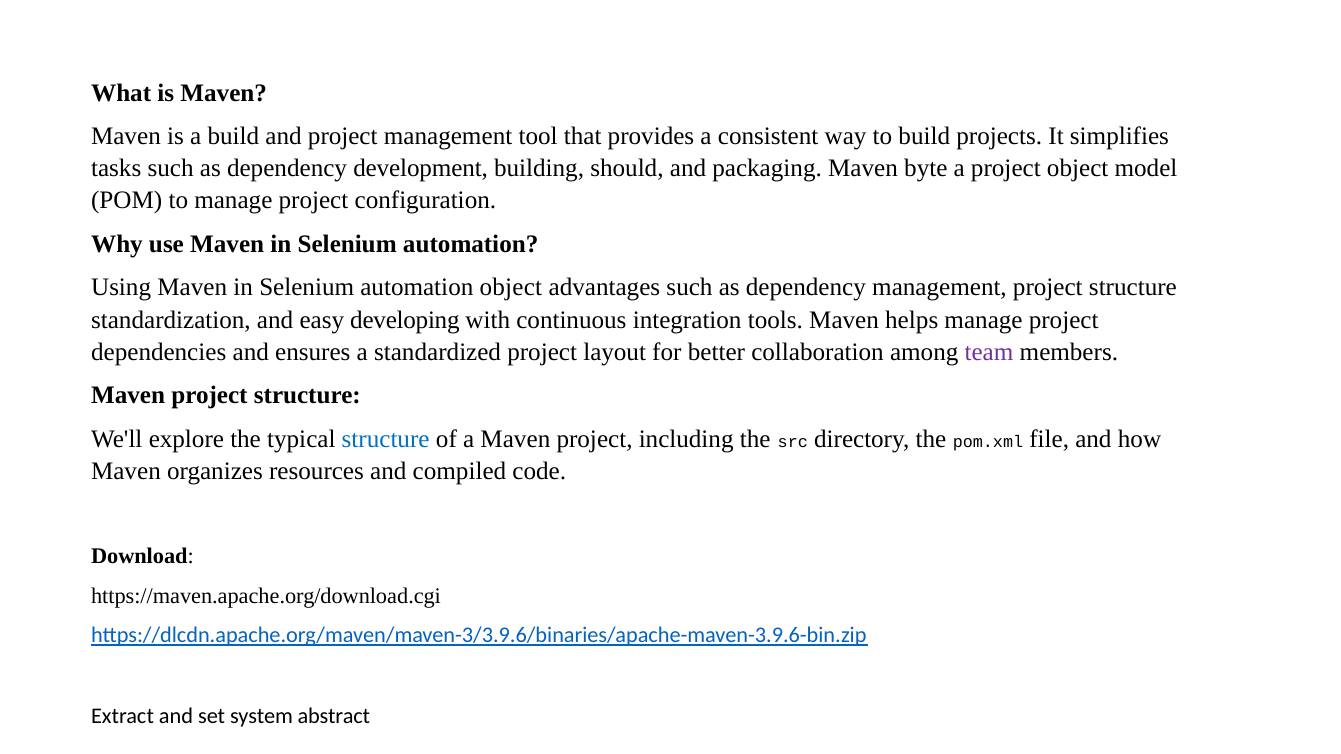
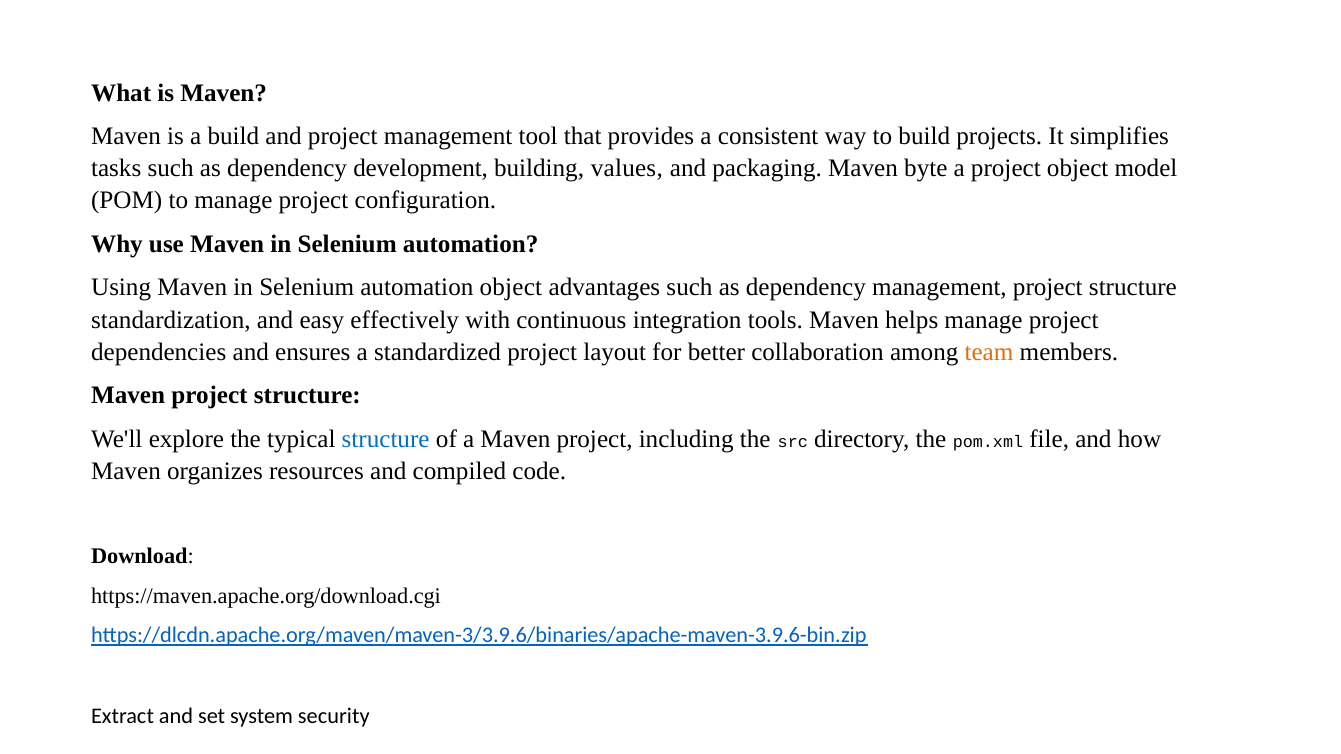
should: should -> values
developing: developing -> effectively
team colour: purple -> orange
abstract: abstract -> security
